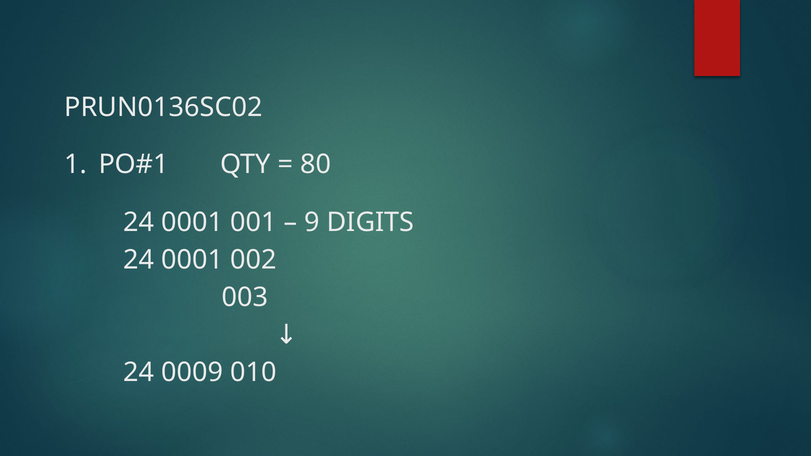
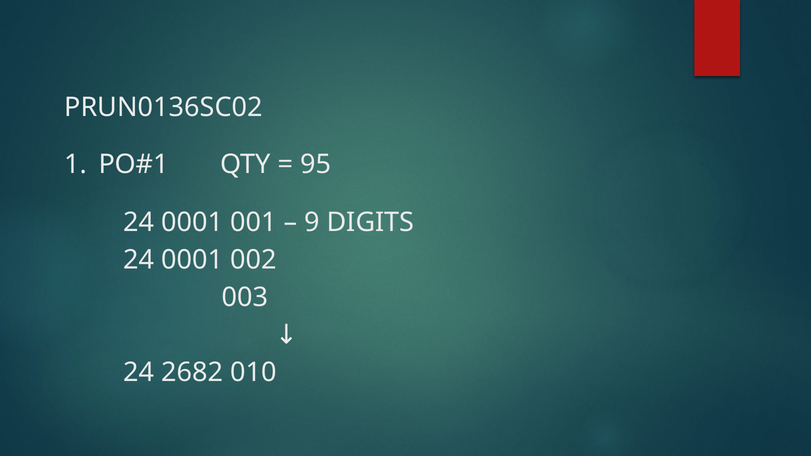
80: 80 -> 95
0009: 0009 -> 2682
